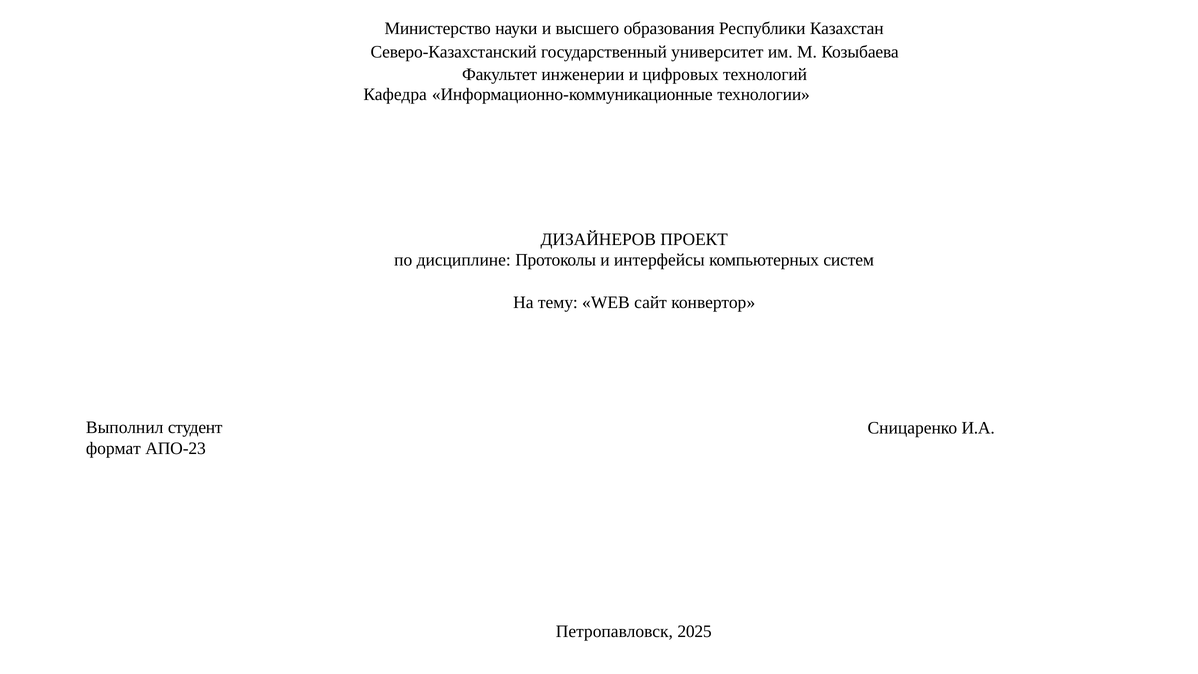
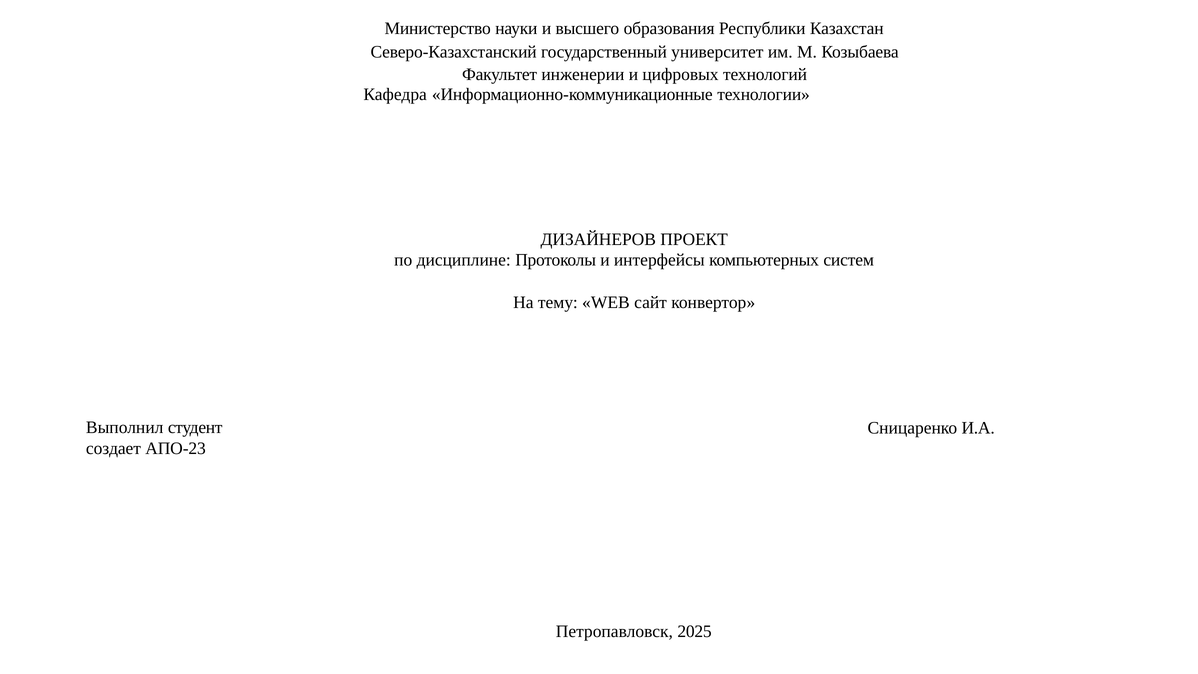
формат: формат -> создает
